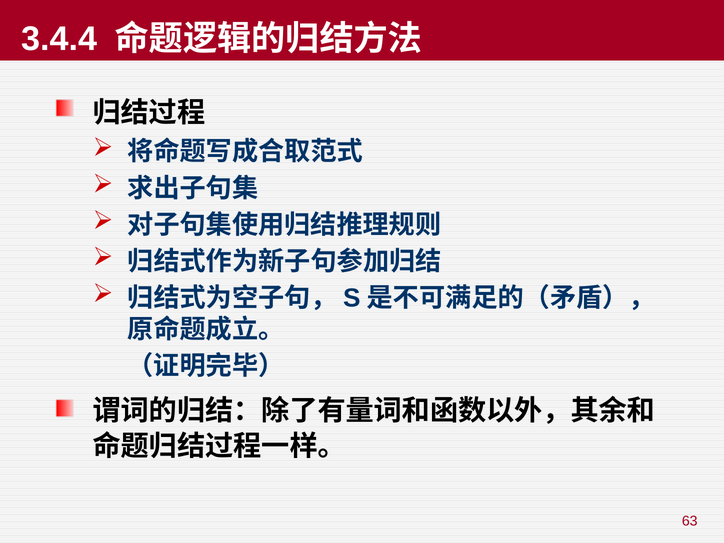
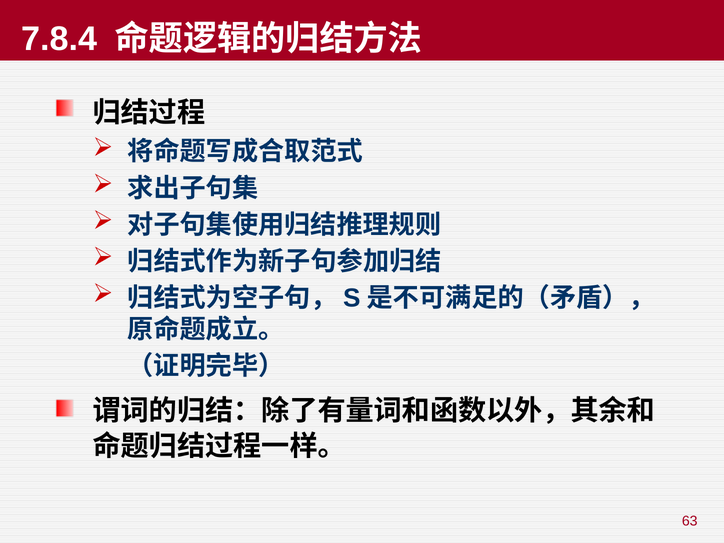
3.4.4: 3.4.4 -> 7.8.4
